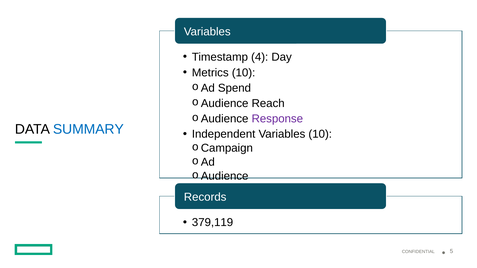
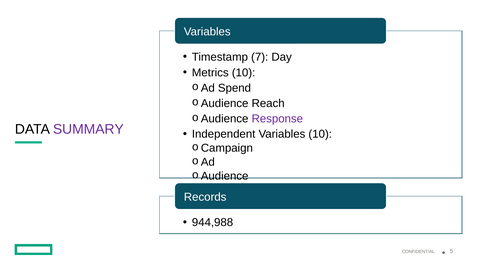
4: 4 -> 7
SUMMARY colour: blue -> purple
379,119: 379,119 -> 944,988
